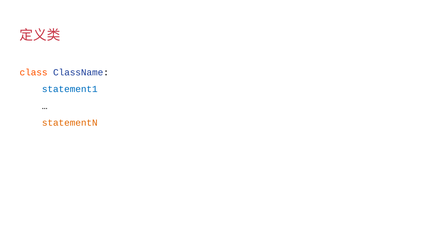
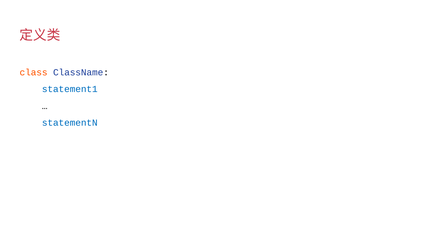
statementN colour: orange -> blue
